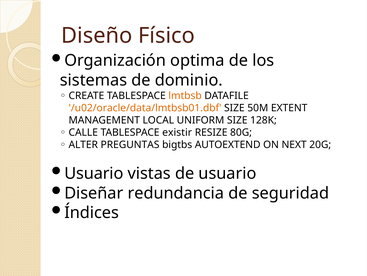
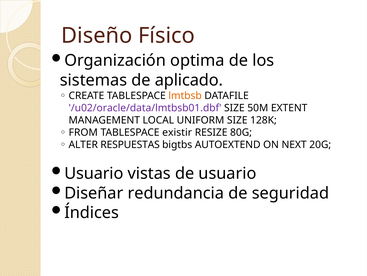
dominio: dominio -> aplicado
/u02/oracle/data/lmtbsb01.dbf colour: orange -> purple
CALLE: CALLE -> FROM
PREGUNTAS: PREGUNTAS -> RESPUESTAS
